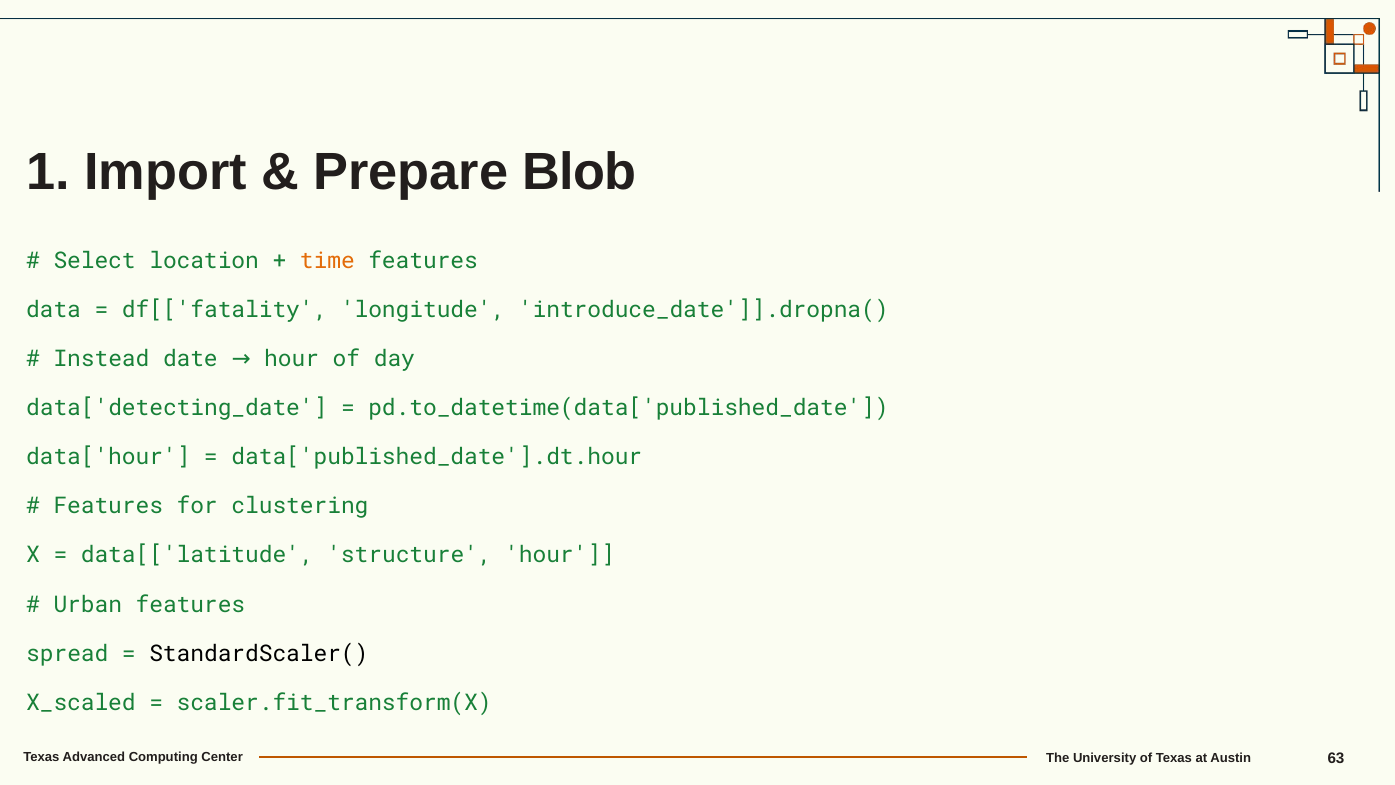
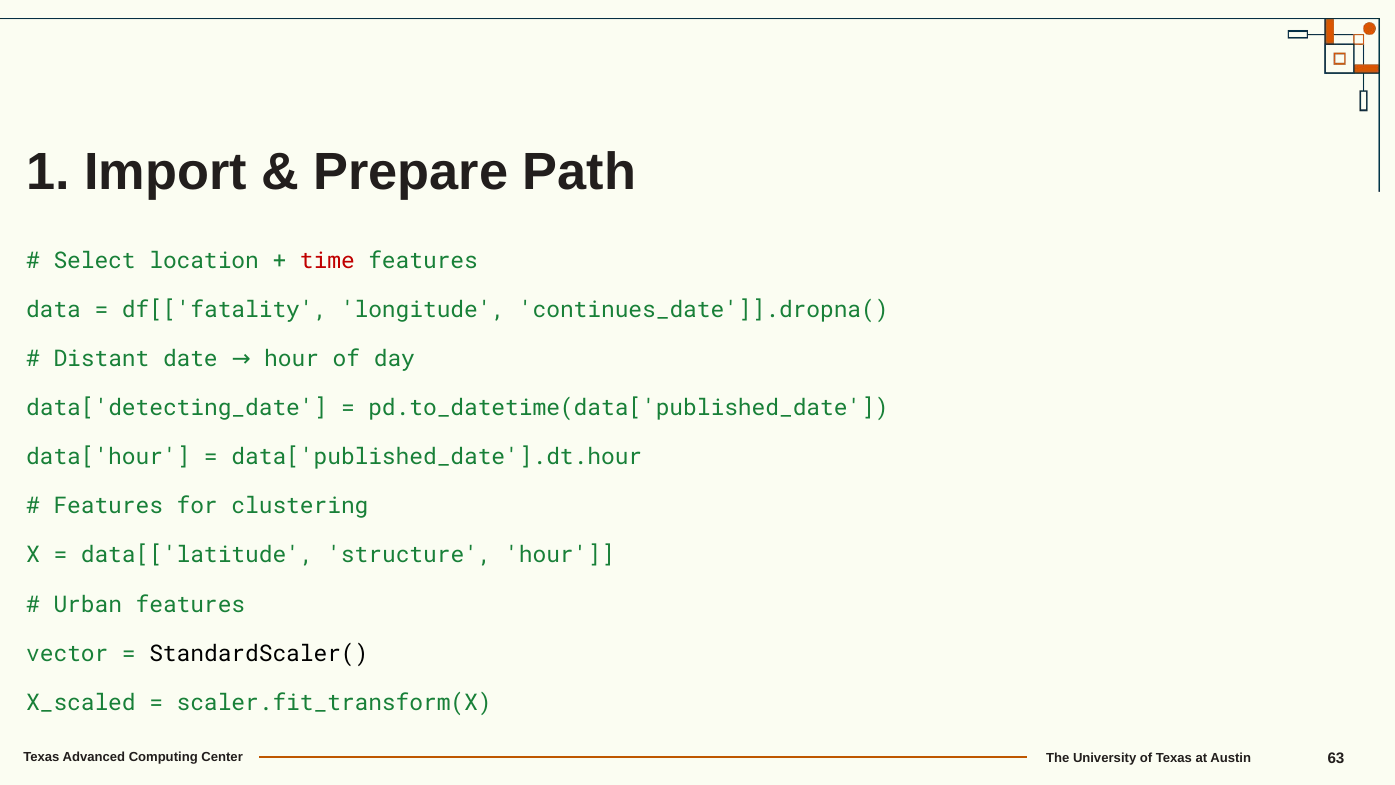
Blob: Blob -> Path
time colour: orange -> red
introduce_date']].dropna(: introduce_date']].dropna( -> continues_date']].dropna(
Instead: Instead -> Distant
spread: spread -> vector
